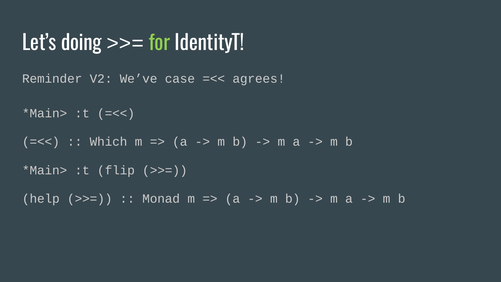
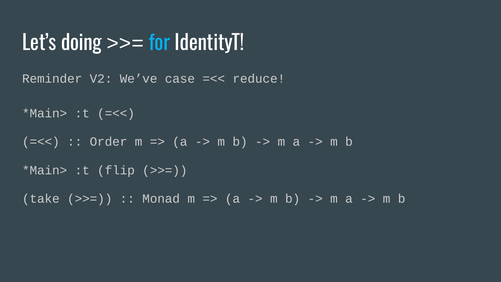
for colour: light green -> light blue
agrees: agrees -> reduce
Which: Which -> Order
help: help -> take
